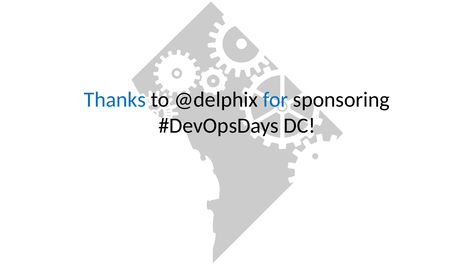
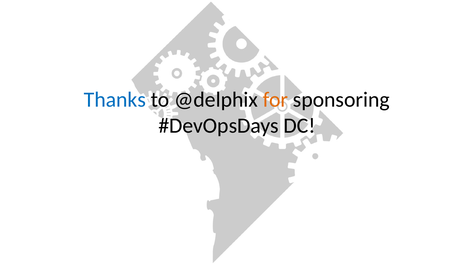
for colour: blue -> orange
